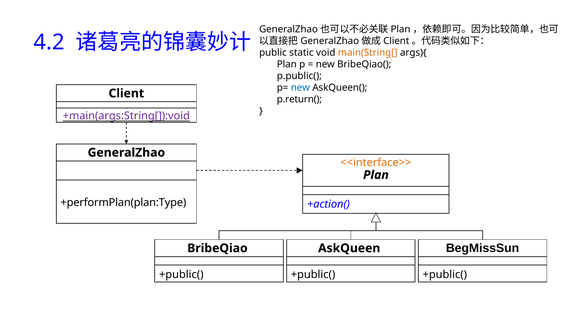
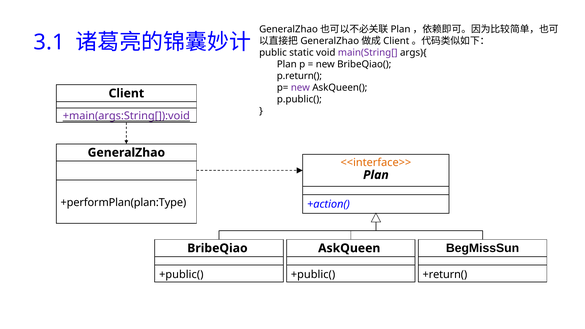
4.2: 4.2 -> 3.1
main(String[ colour: orange -> purple
p.public(: p.public( -> p.return(
new at (300, 88) colour: blue -> purple
p.return(: p.return( -> p.public(
+public( at (445, 275): +public( -> +return(
